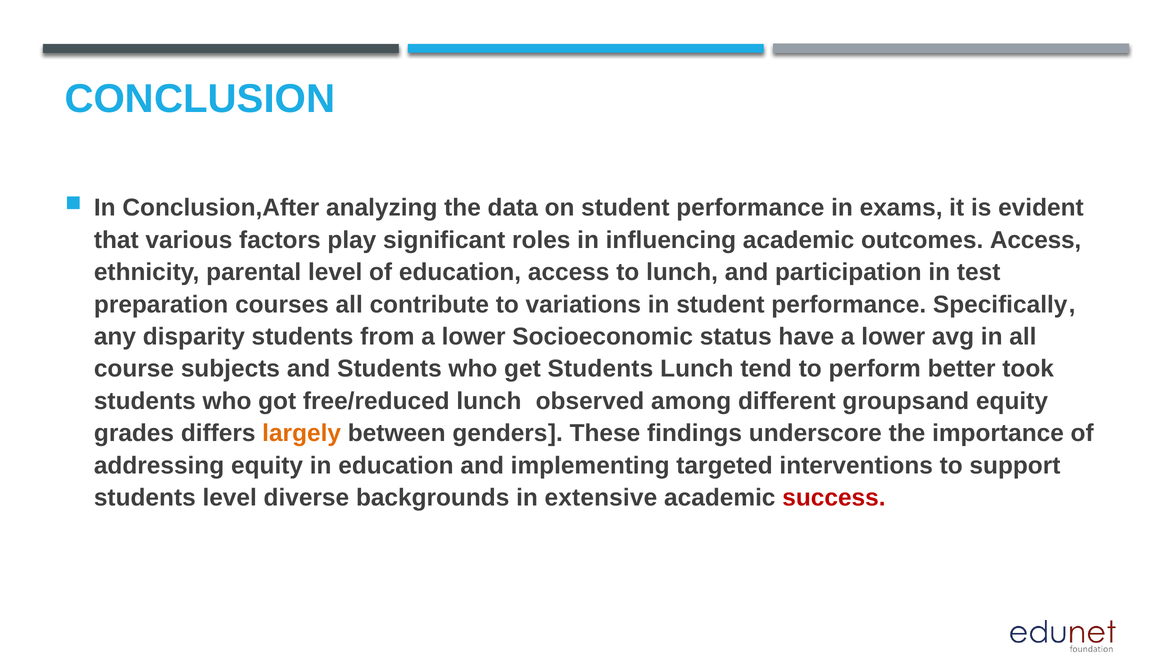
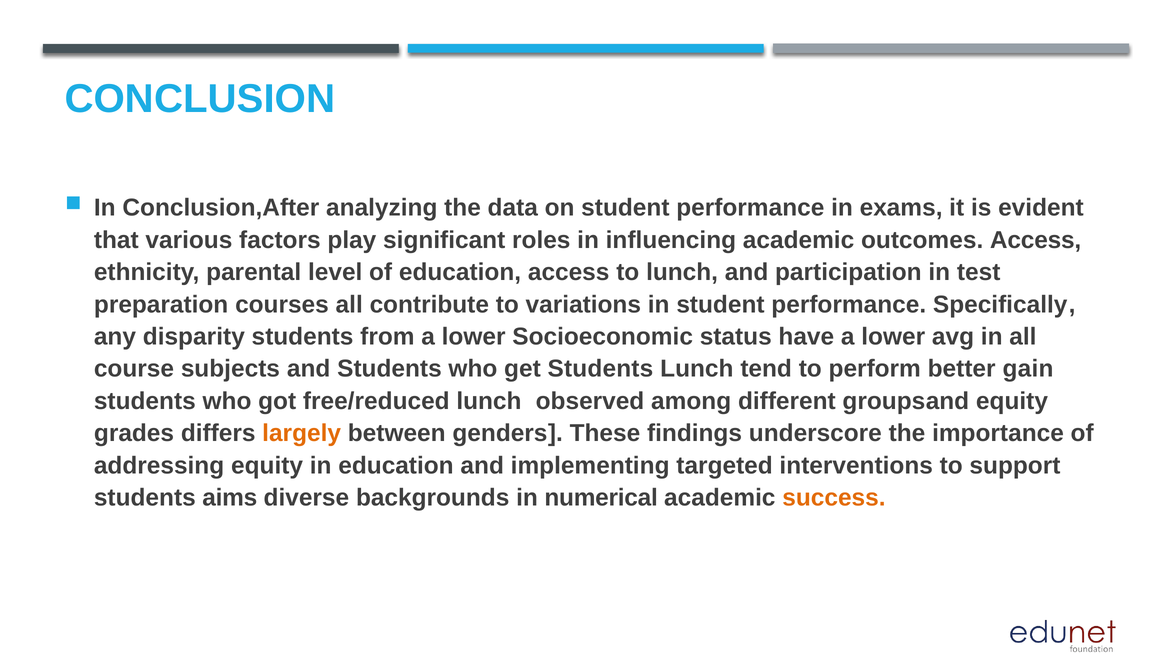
took: took -> gain
students level: level -> aims
extensive: extensive -> numerical
success colour: red -> orange
